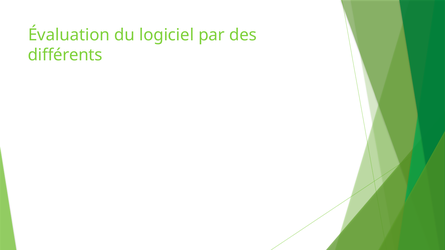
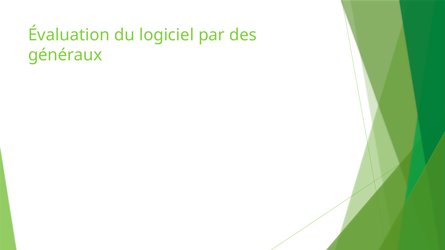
différents: différents -> généraux
